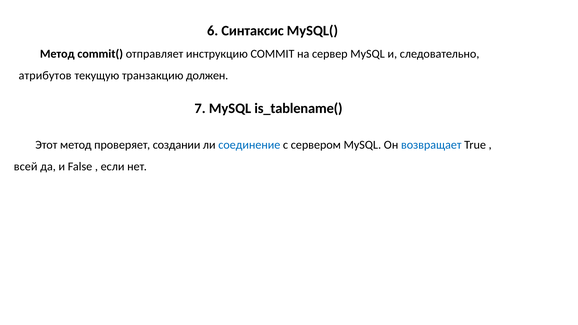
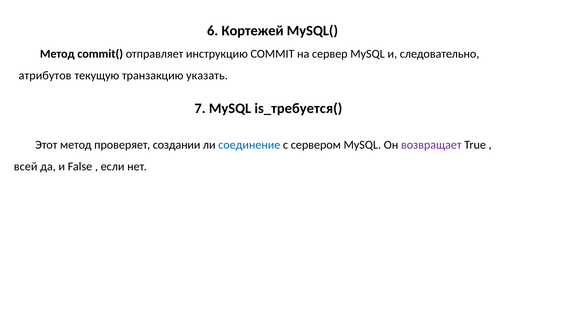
Синтаксис: Синтаксис -> Кортежей
должен: должен -> указать
is_tablename(: is_tablename( -> is_требуется(
возвращает colour: blue -> purple
